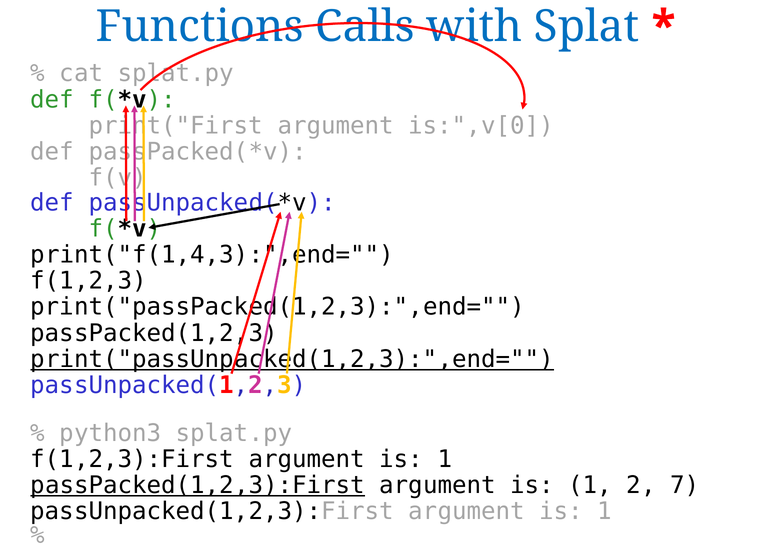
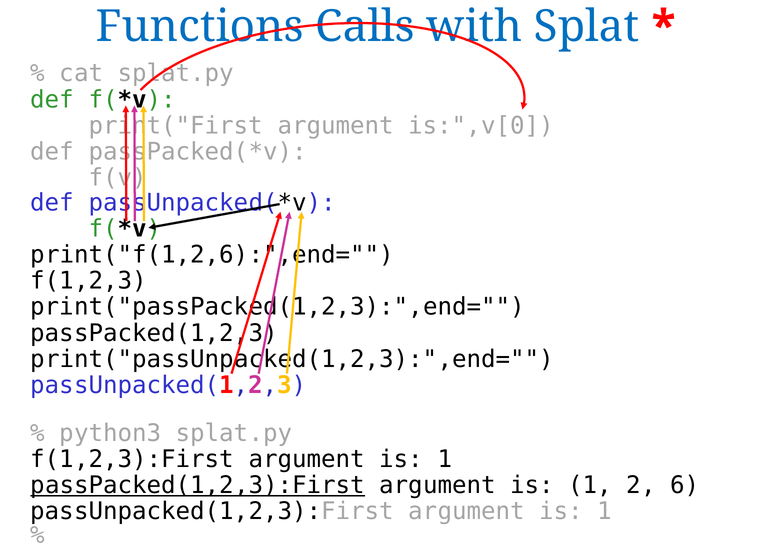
print("f(1,4,3):",end=: print("f(1,4,3):",end= -> print("f(1,2,6):",end=
print("passUnpacked(1,2,3):",end= underline: present -> none
7: 7 -> 6
